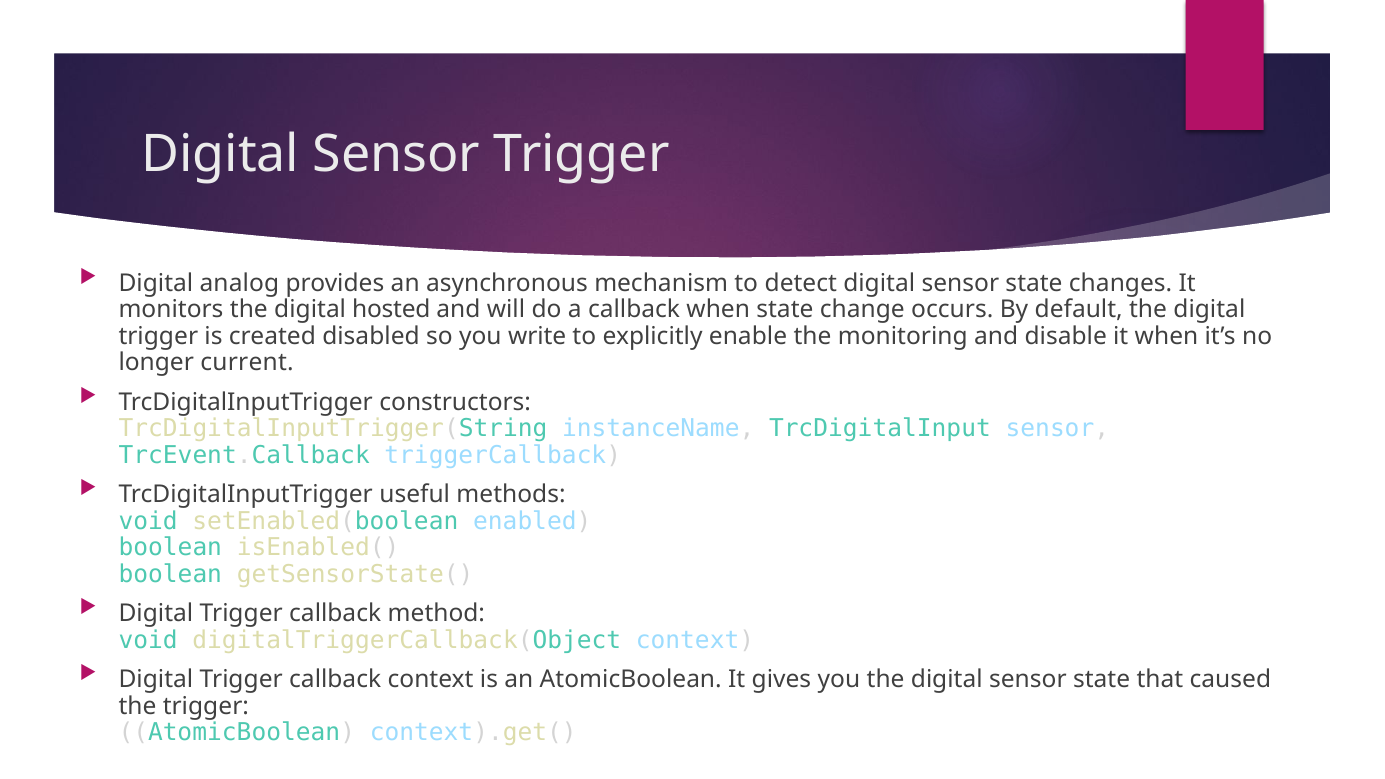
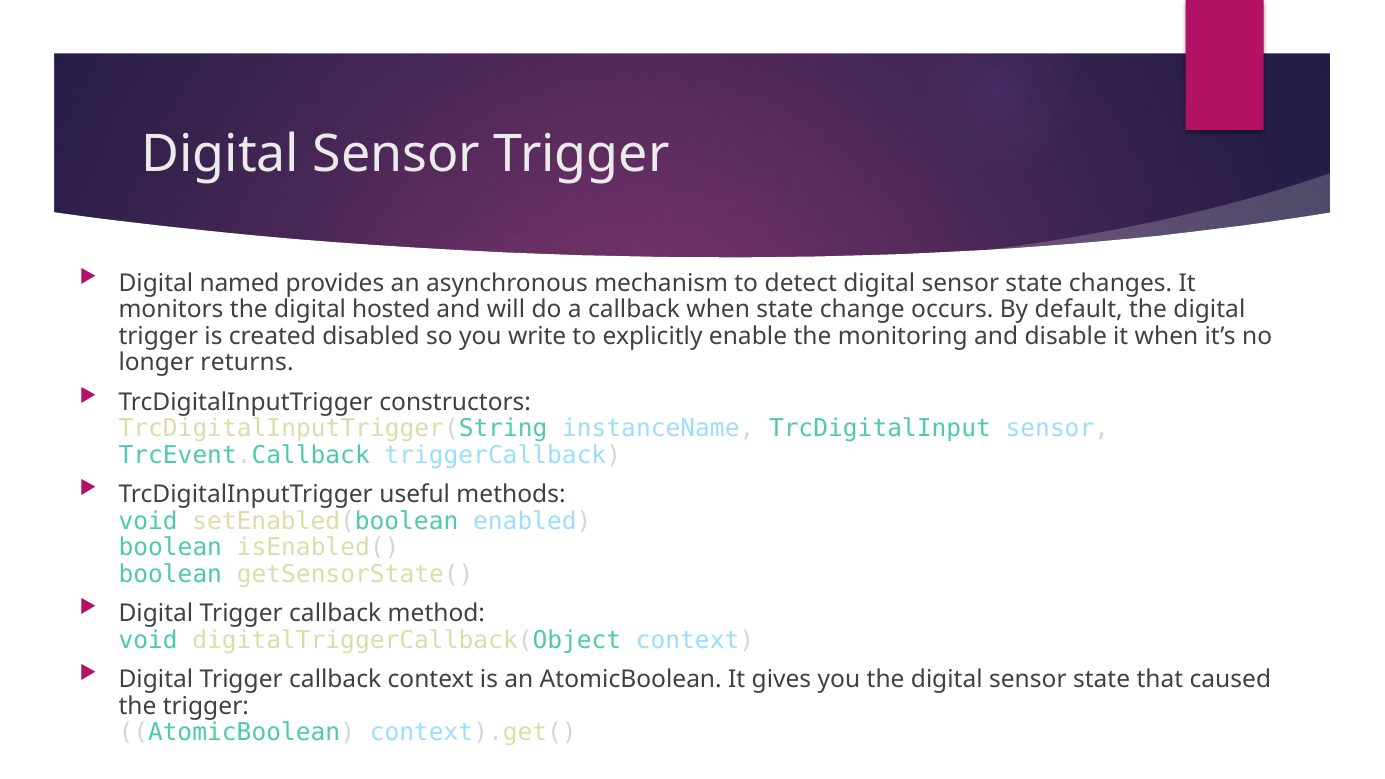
analog: analog -> named
current: current -> returns
